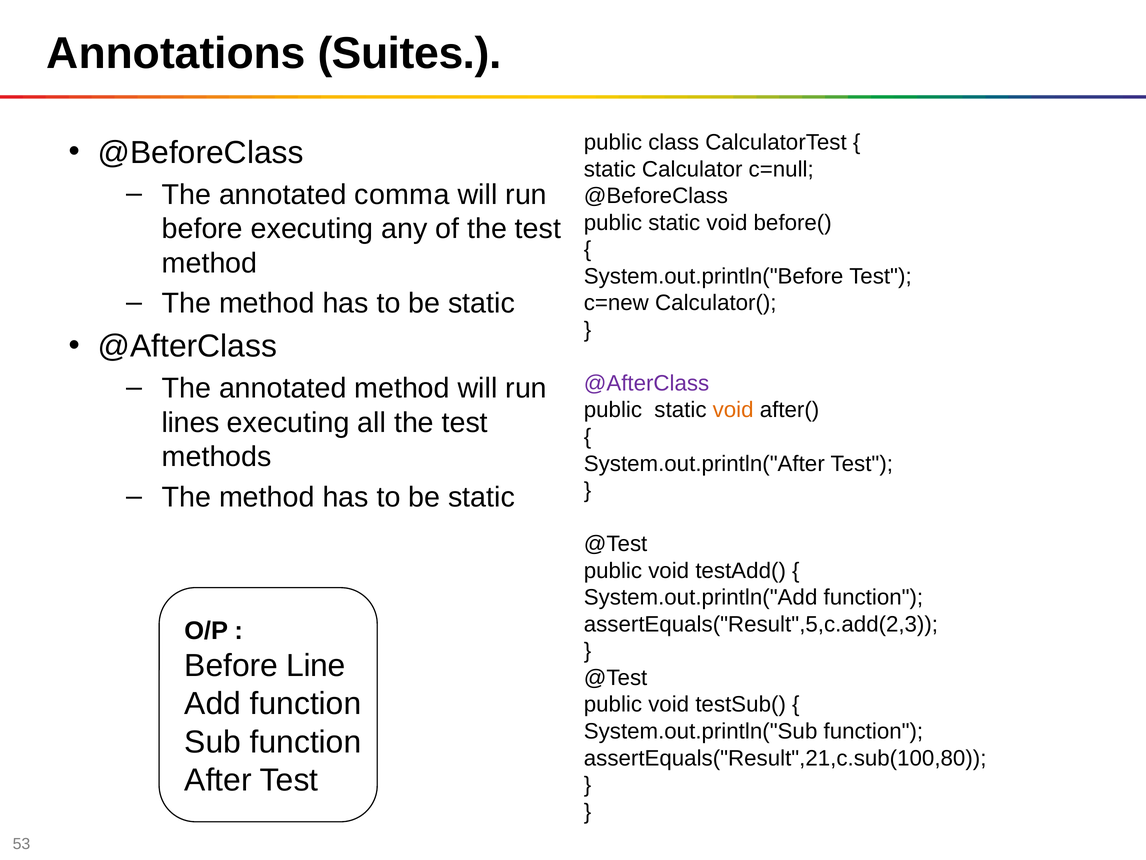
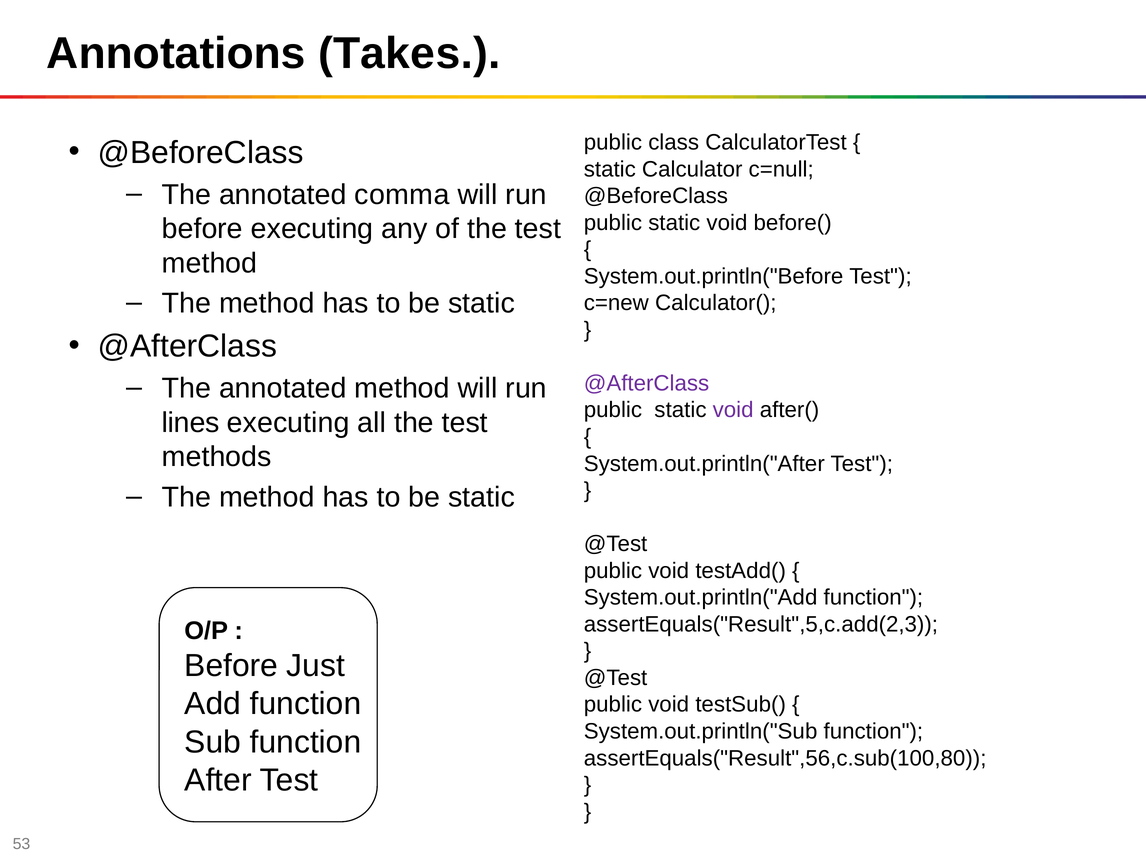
Suites: Suites -> Takes
void at (733, 410) colour: orange -> purple
Line: Line -> Just
assertEquals("Result",21,c.sub(100,80: assertEquals("Result",21,c.sub(100,80 -> assertEquals("Result",56,c.sub(100,80
